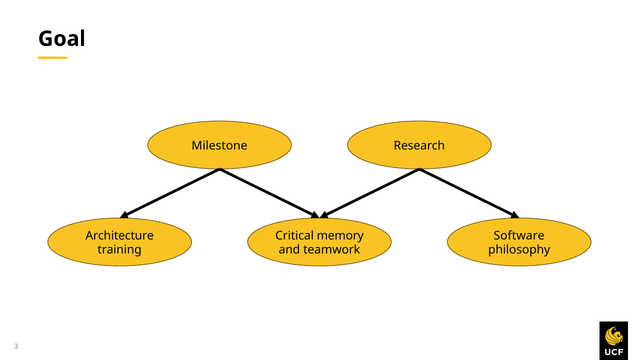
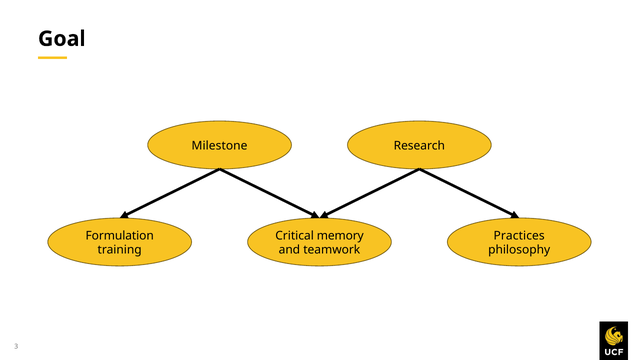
Architecture: Architecture -> Formulation
Software: Software -> Practices
